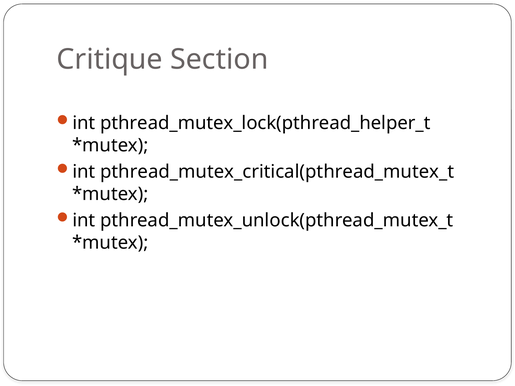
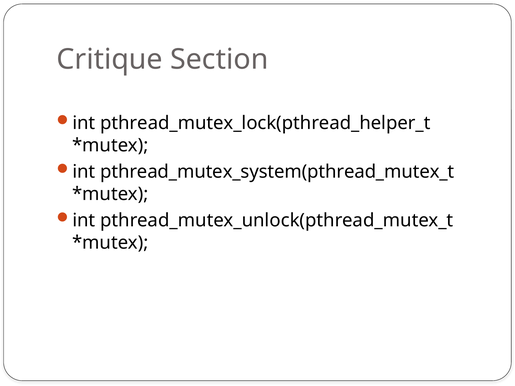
pthread_mutex_critical(pthread_mutex_t: pthread_mutex_critical(pthread_mutex_t -> pthread_mutex_system(pthread_mutex_t
